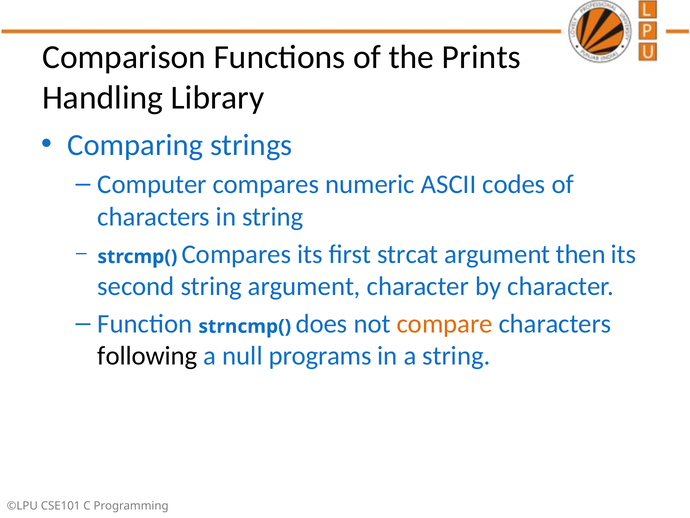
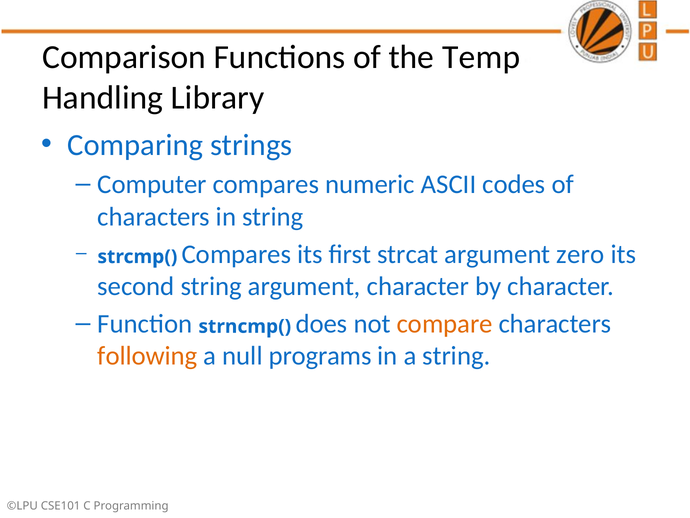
Prints: Prints -> Temp
then: then -> zero
following colour: black -> orange
